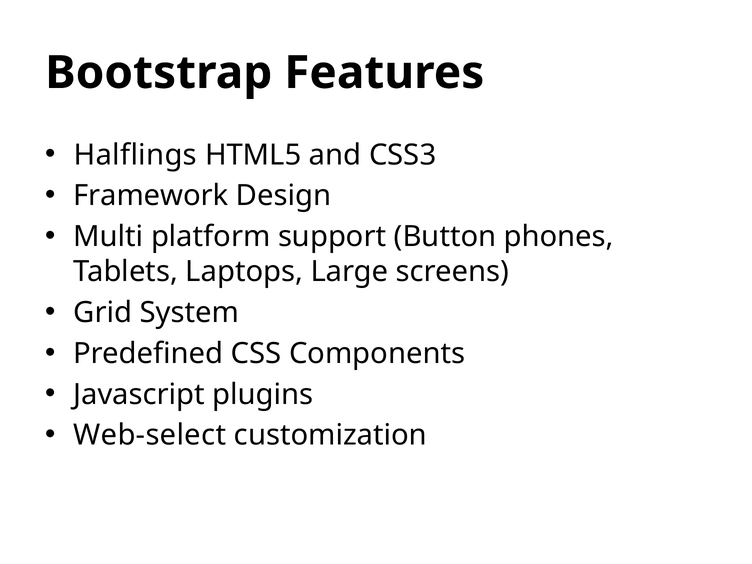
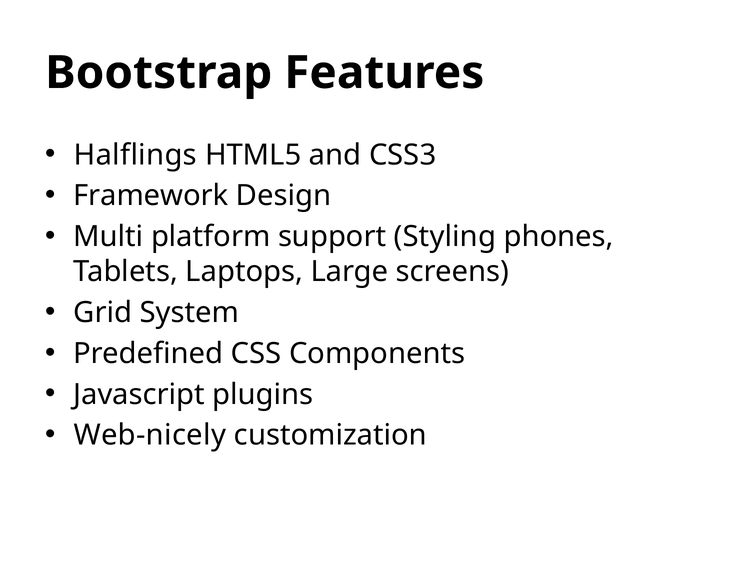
Button: Button -> Styling
Web-select: Web-select -> Web-nicely
